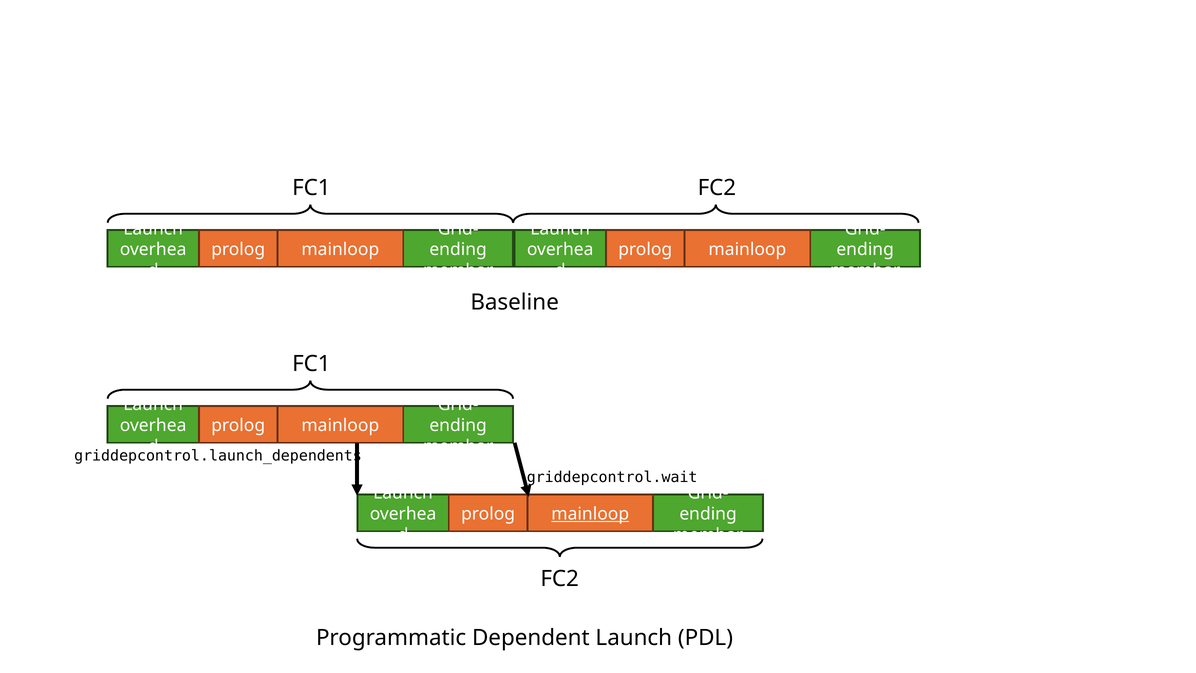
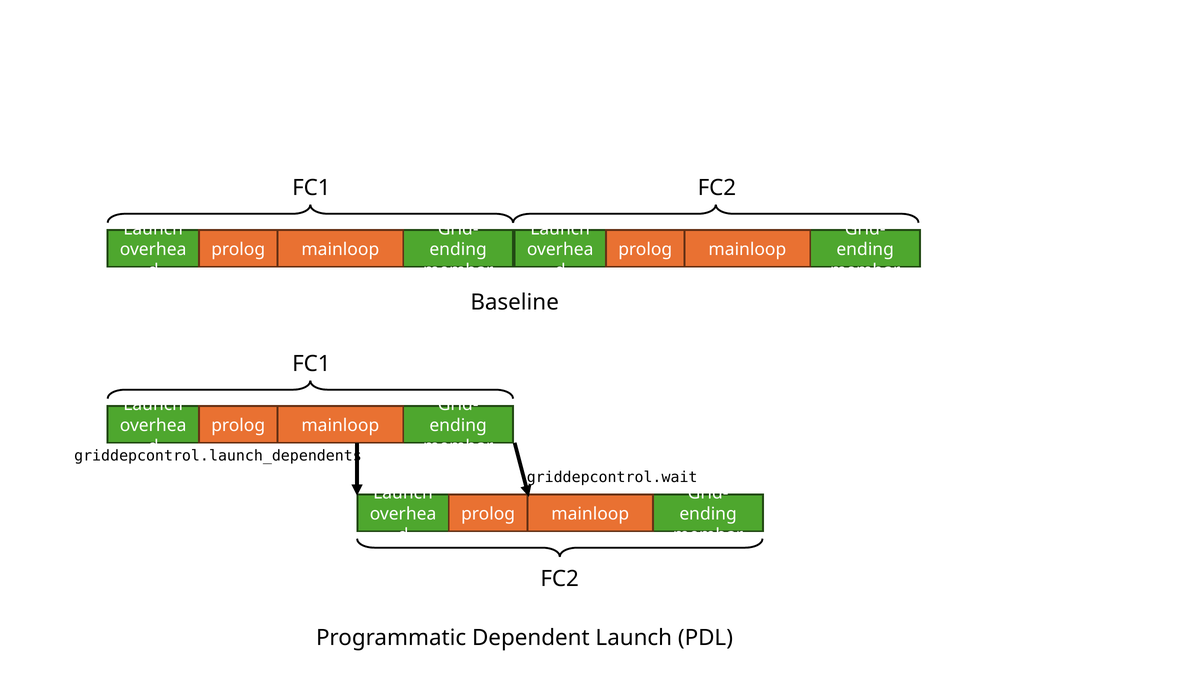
mainloop at (590, 514) underline: present -> none
